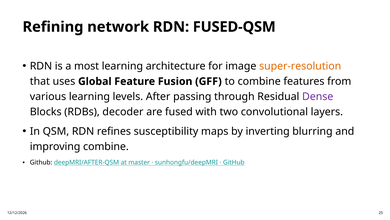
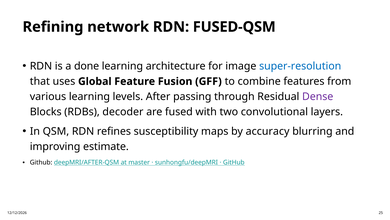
most: most -> done
super-resolution colour: orange -> blue
inverting: inverting -> accuracy
improving combine: combine -> estimate
